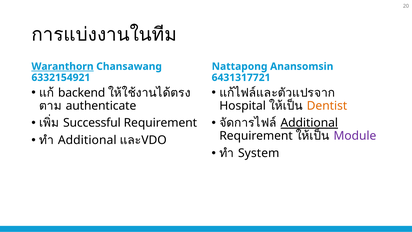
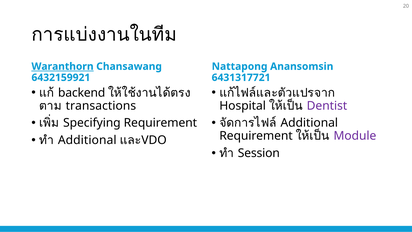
6332154921: 6332154921 -> 6432159921
Dentist colour: orange -> purple
authenticate: authenticate -> transactions
Successful: Successful -> Specifying
Additional at (309, 123) underline: present -> none
System: System -> Session
